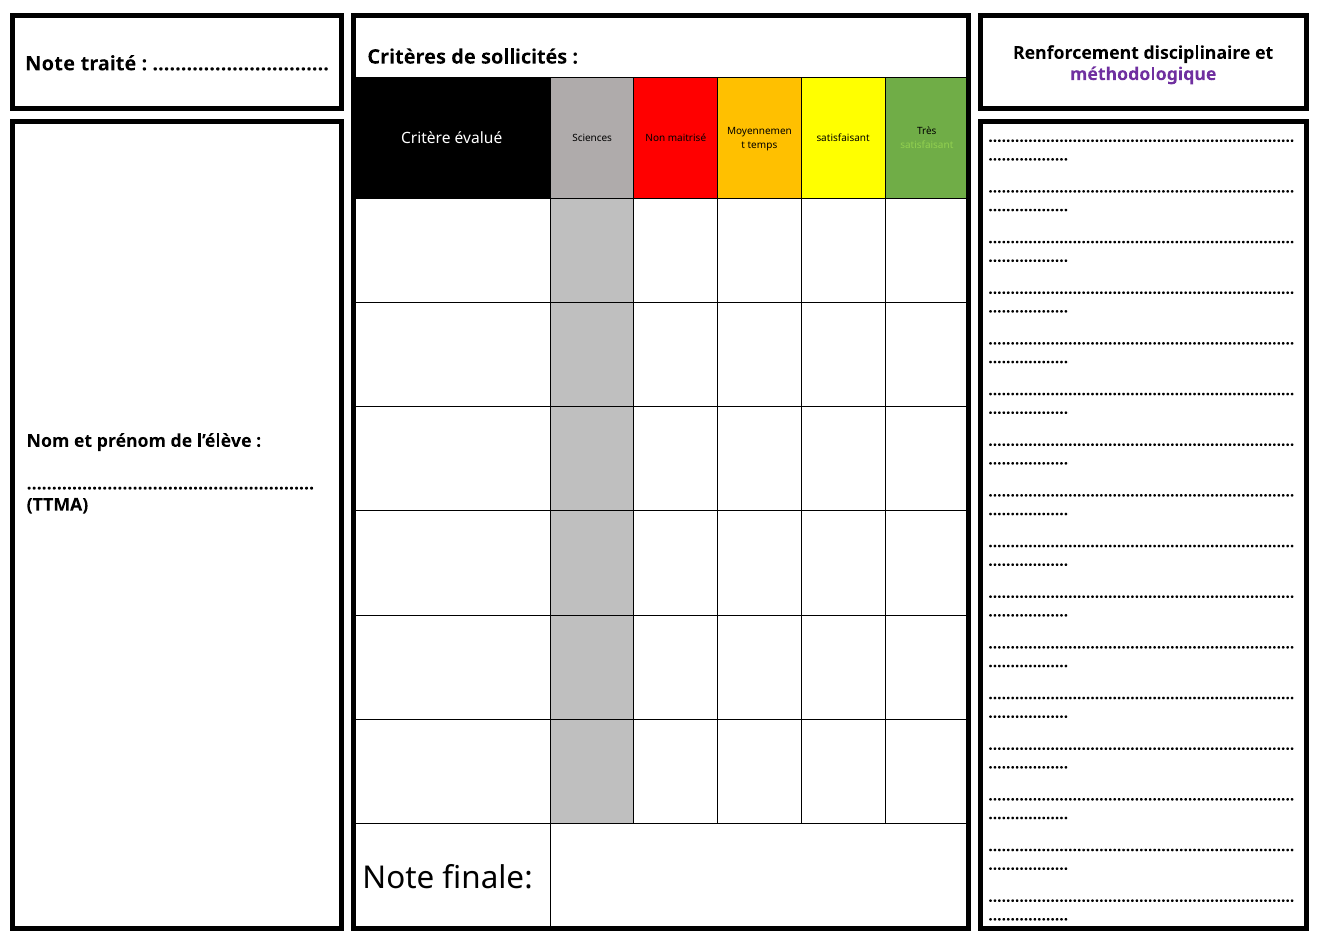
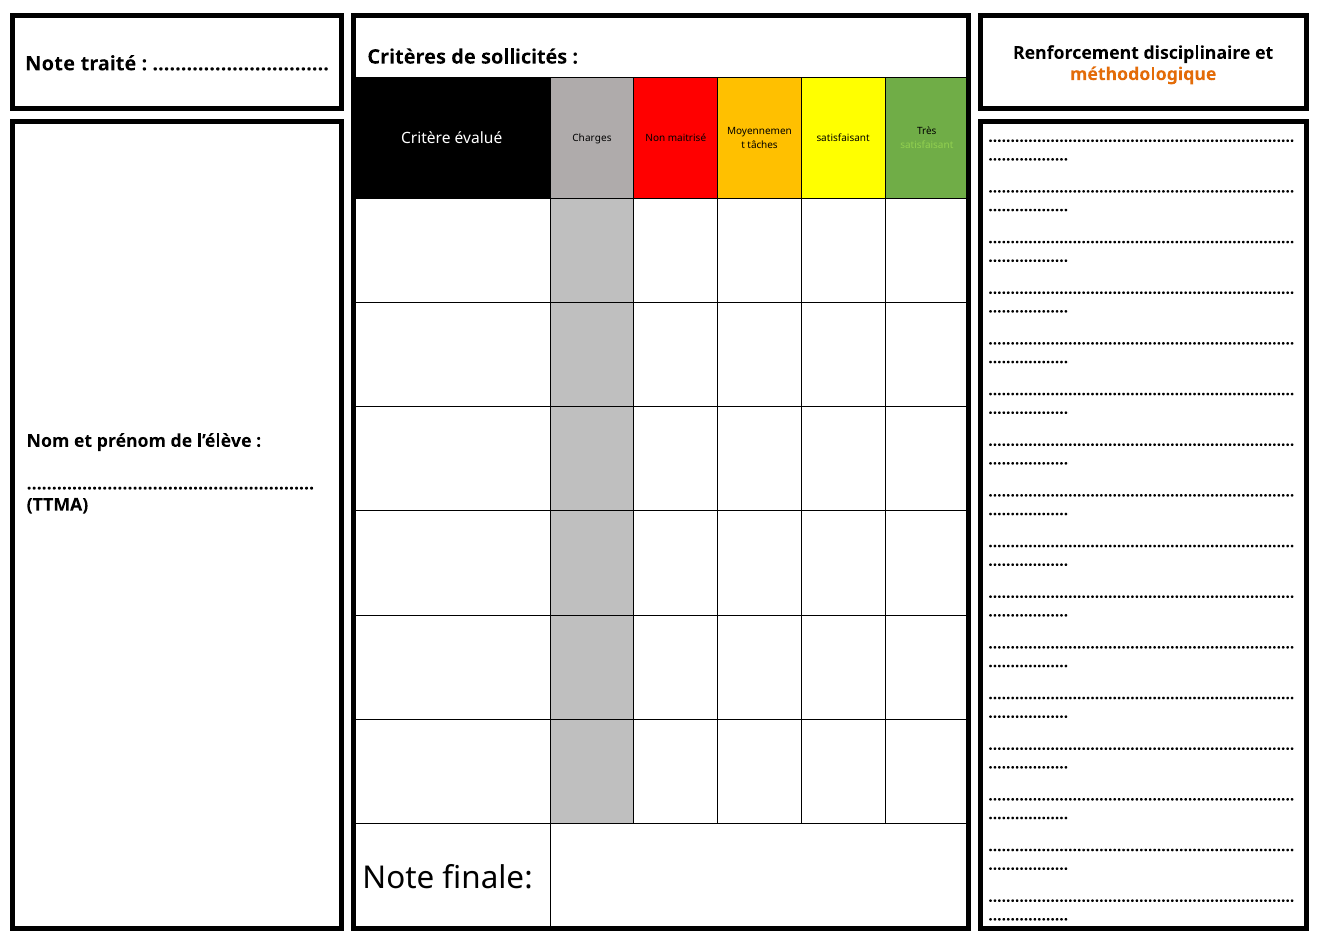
méthodologique colour: purple -> orange
Sciences: Sciences -> Charges
temps: temps -> tâches
